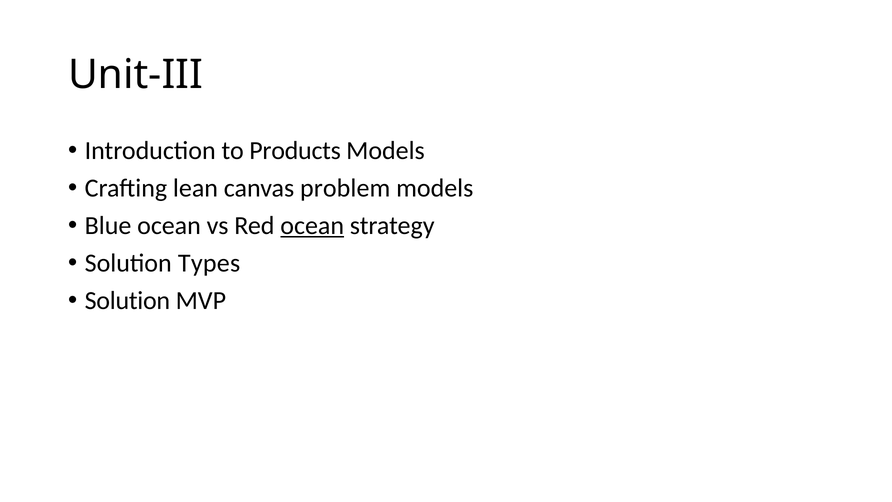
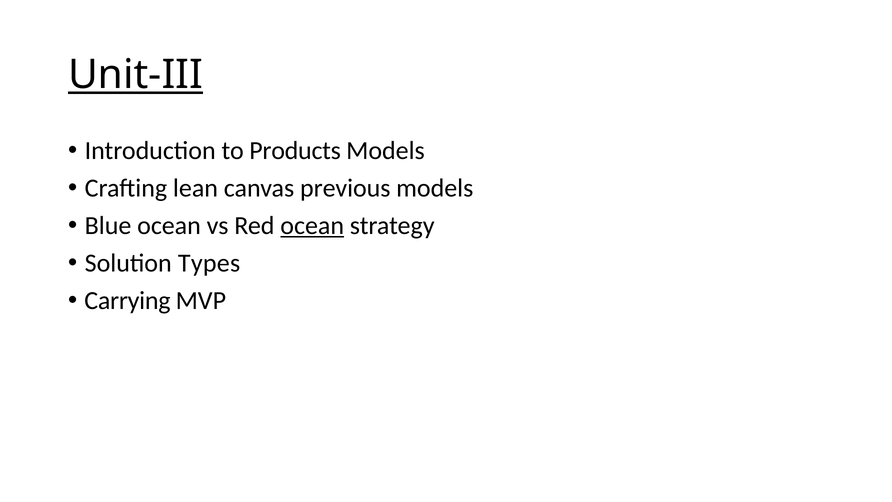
Unit-III underline: none -> present
problem: problem -> previous
Solution at (127, 300): Solution -> Carrying
